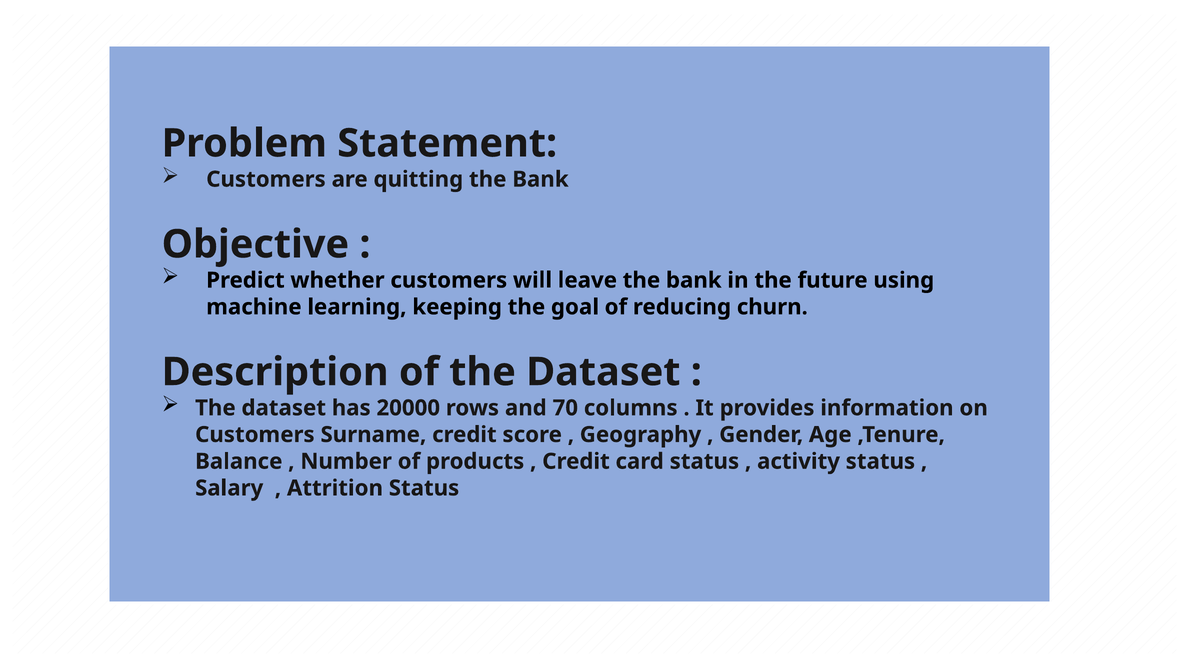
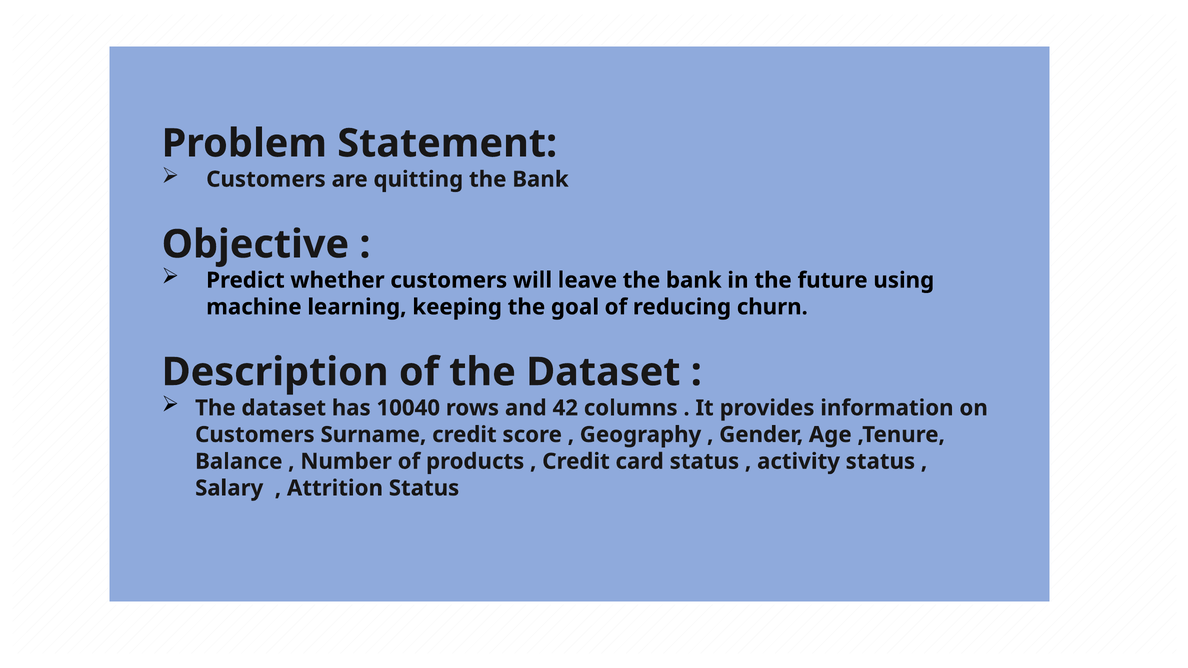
20000: 20000 -> 10040
70: 70 -> 42
